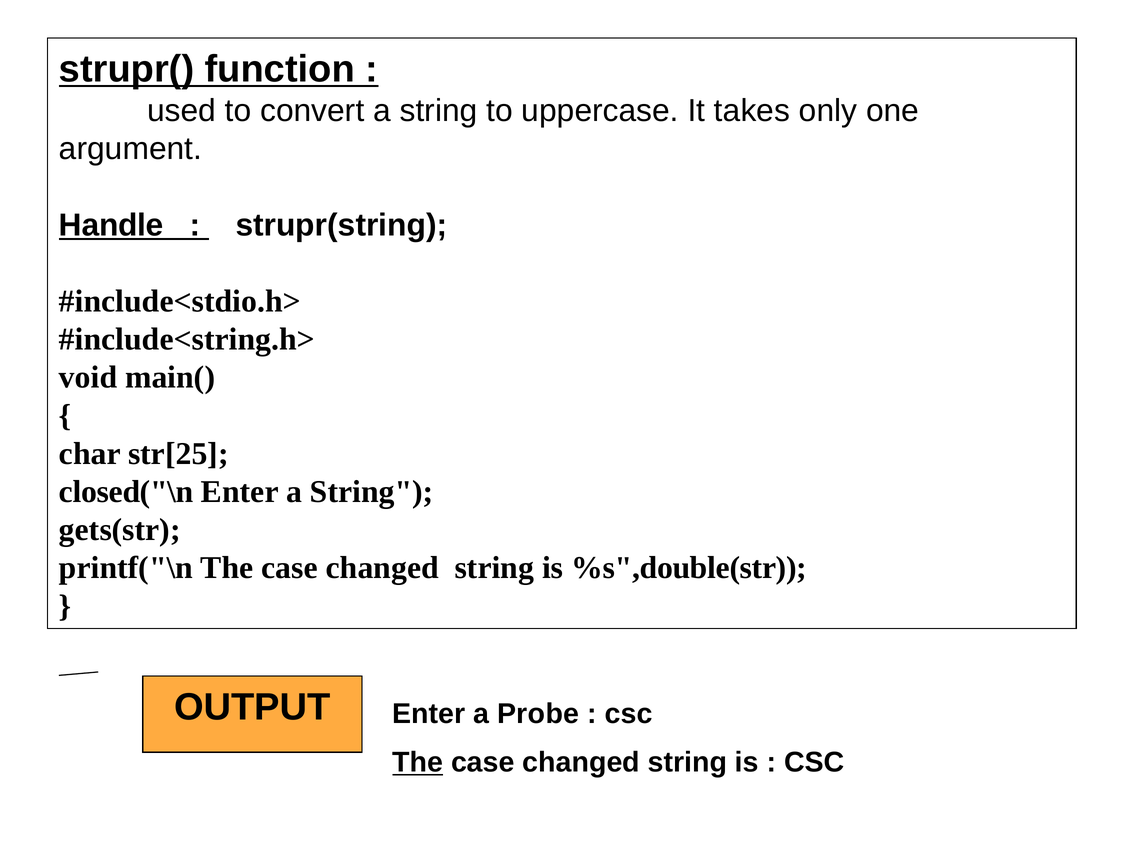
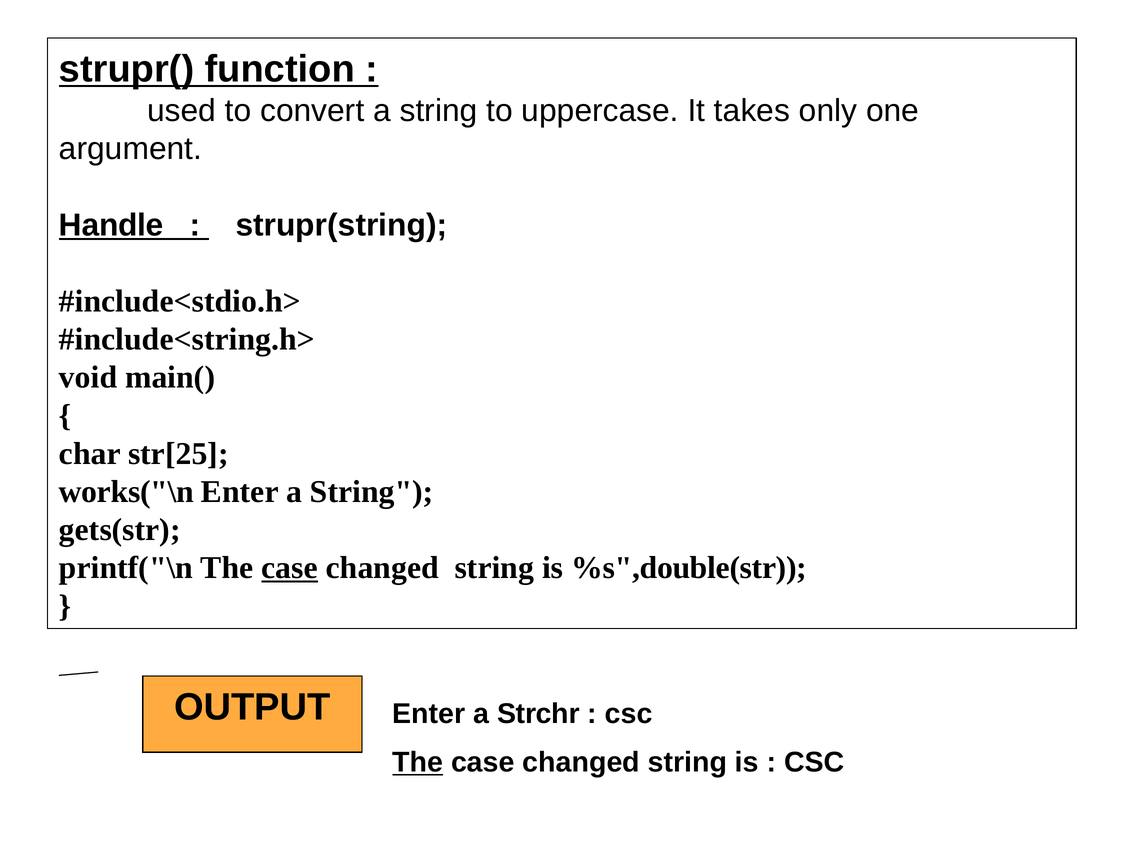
closed("\n: closed("\n -> works("\n
case at (290, 568) underline: none -> present
Probe: Probe -> Strchr
